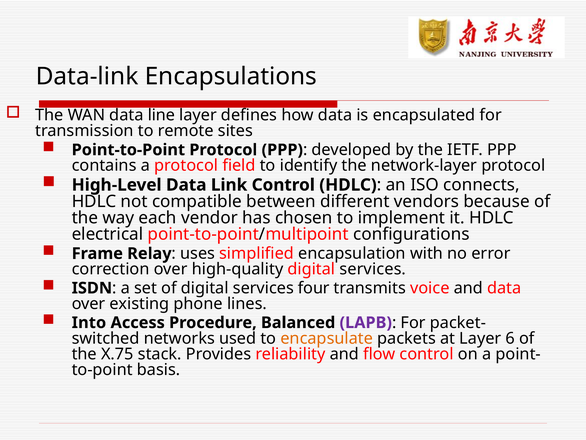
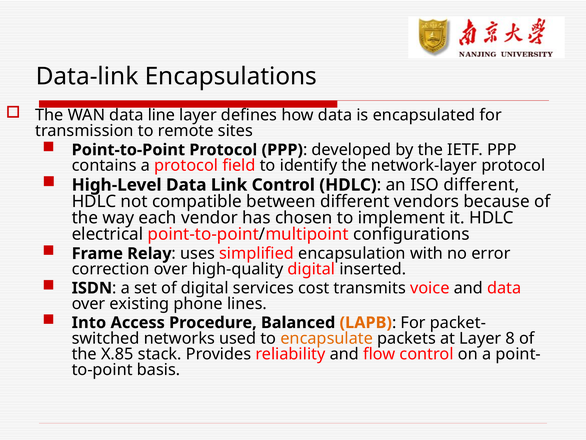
ISO connects: connects -> different
high-quality digital services: services -> inserted
four: four -> cost
LAPB colour: purple -> orange
6: 6 -> 8
X.75: X.75 -> X.85
